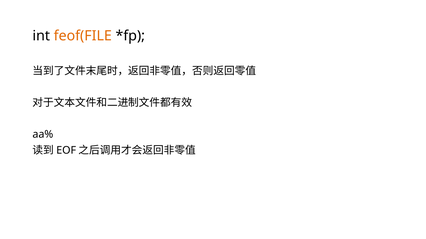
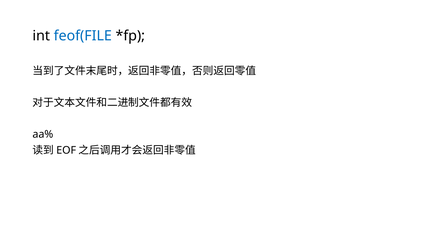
feof(FILE colour: orange -> blue
